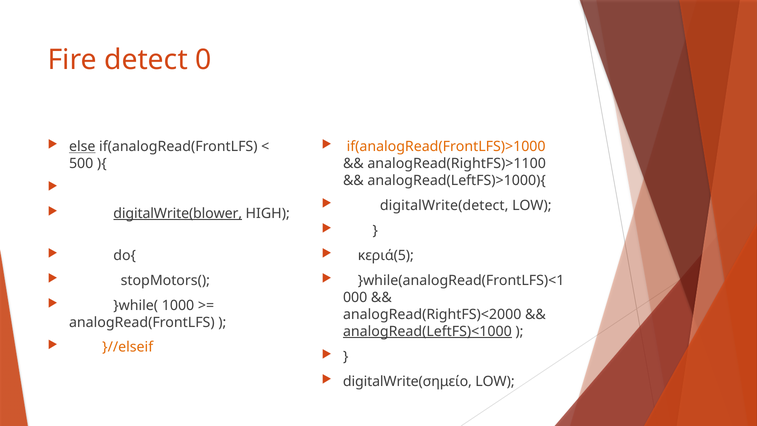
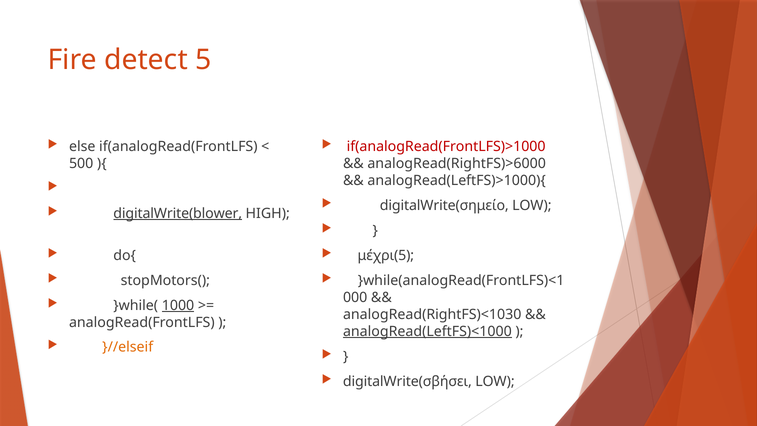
0: 0 -> 5
else underline: present -> none
if(analogRead(FrontLFS)>1000 colour: orange -> red
analogRead(RightFS)>1100: analogRead(RightFS)>1100 -> analogRead(RightFS)>6000
digitalWrite(detect: digitalWrite(detect -> digitalWrite(σημείο
κεριά(5: κεριά(5 -> μέχρι(5
1000 underline: none -> present
analogRead(RightFS)<2000: analogRead(RightFS)<2000 -> analogRead(RightFS)<1030
digitalWrite(σημείο: digitalWrite(σημείο -> digitalWrite(σβήσει
